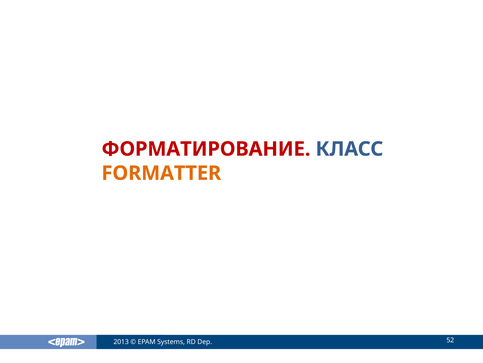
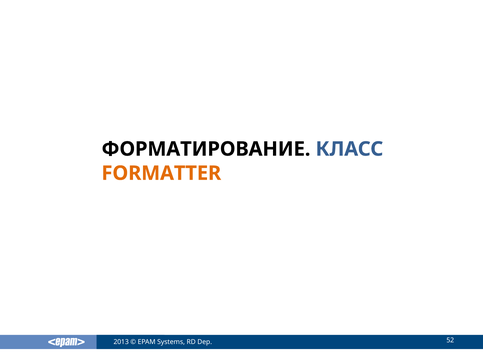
ФОРМАТИРОВАНИЕ colour: red -> black
